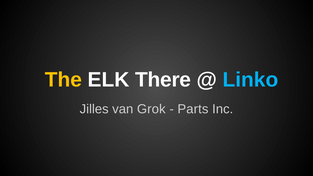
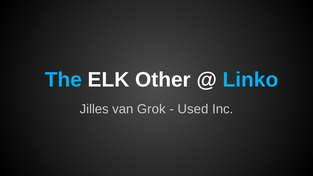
The colour: yellow -> light blue
There: There -> Other
Parts: Parts -> Used
